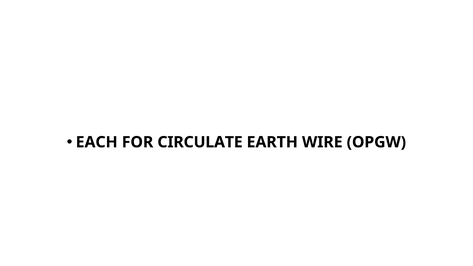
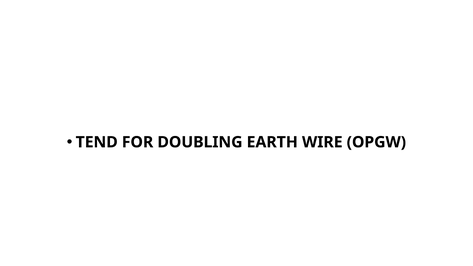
EACH: EACH -> TEND
CIRCULATE: CIRCULATE -> DOUBLING
